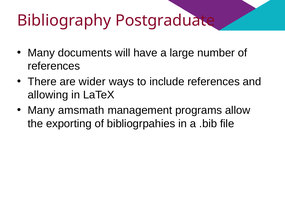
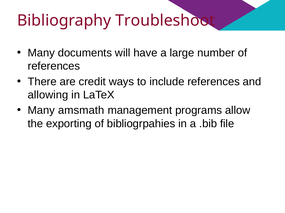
Postgraduate: Postgraduate -> Troubleshoot
wider: wider -> credit
